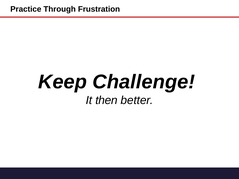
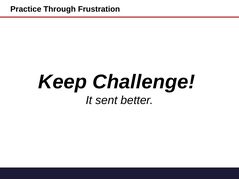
then: then -> sent
